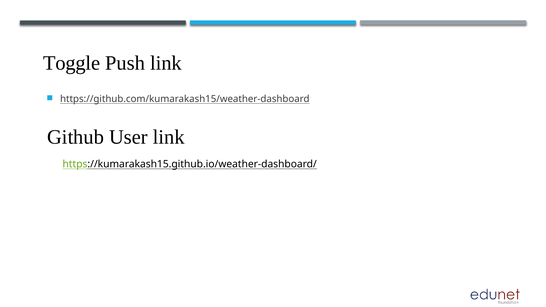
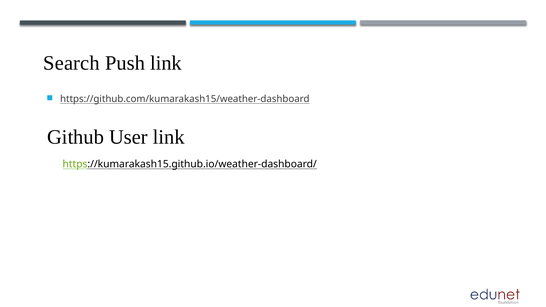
Toggle: Toggle -> Search
